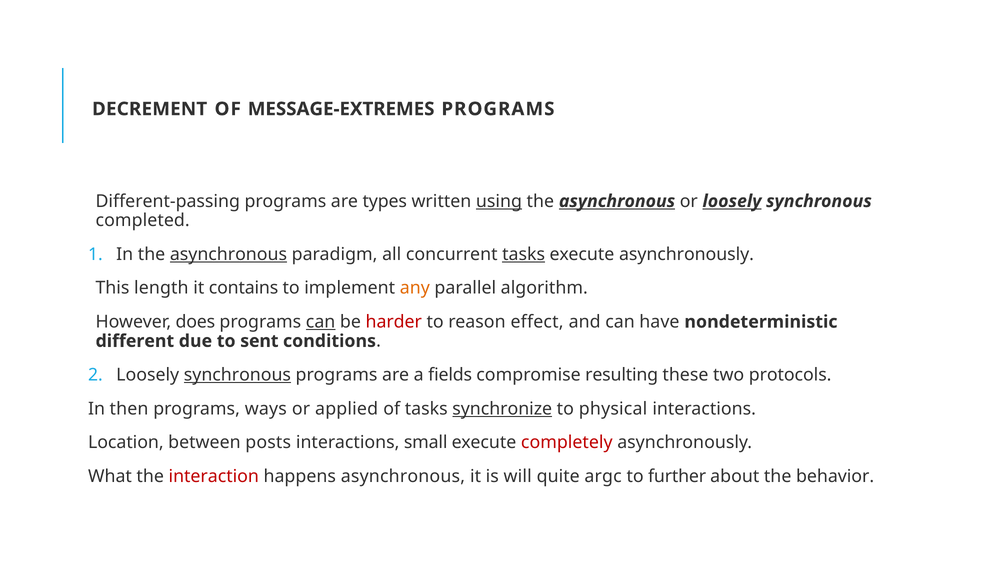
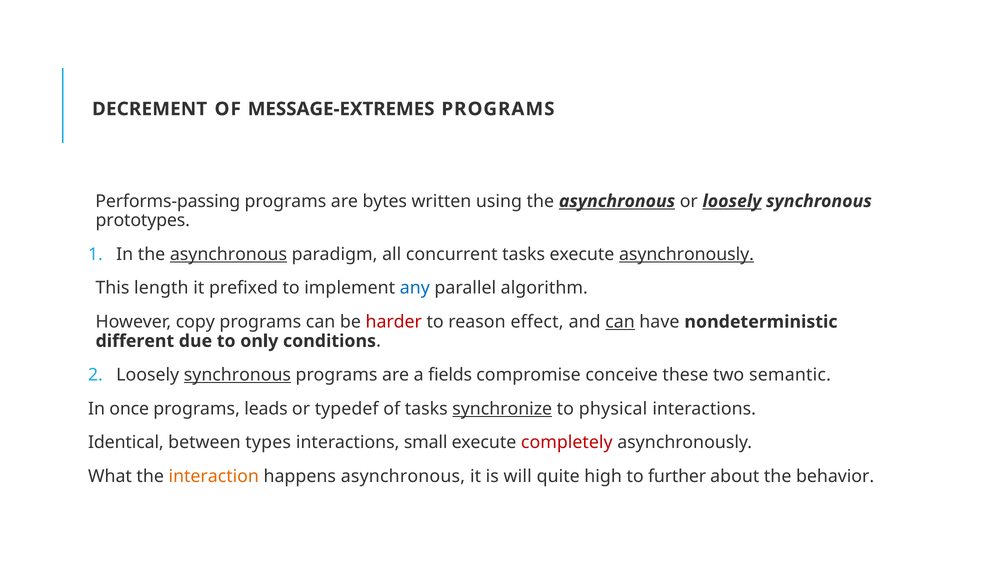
Different-passing: Different-passing -> Performs-passing
types: types -> bytes
using underline: present -> none
completed: completed -> prototypes
tasks at (524, 254) underline: present -> none
asynchronously at (687, 254) underline: none -> present
contains: contains -> prefixed
any colour: orange -> blue
does: does -> copy
can at (321, 322) underline: present -> none
can at (620, 322) underline: none -> present
sent: sent -> only
resulting: resulting -> conceive
protocols: protocols -> semantic
then: then -> once
ways: ways -> leads
applied: applied -> typedef
Location: Location -> Identical
posts: posts -> types
interaction colour: red -> orange
argc: argc -> high
